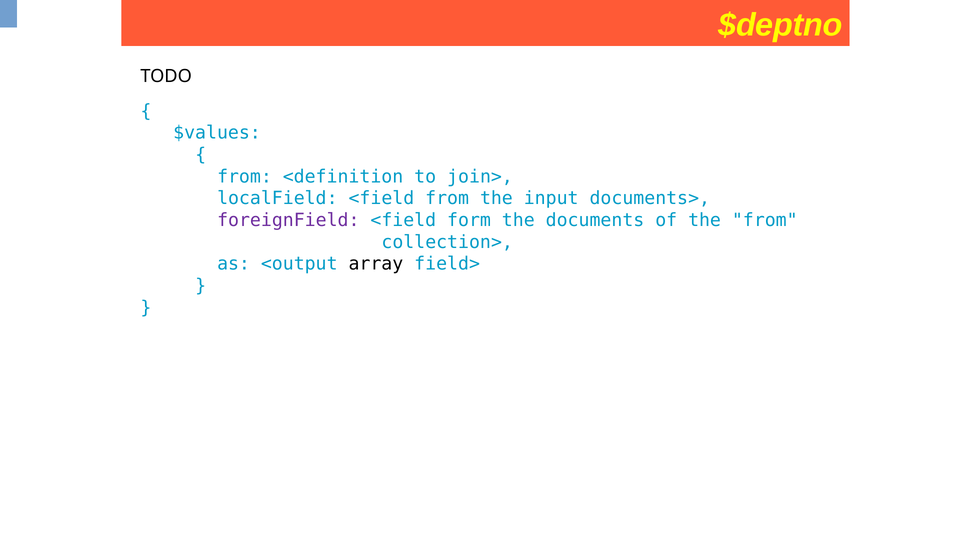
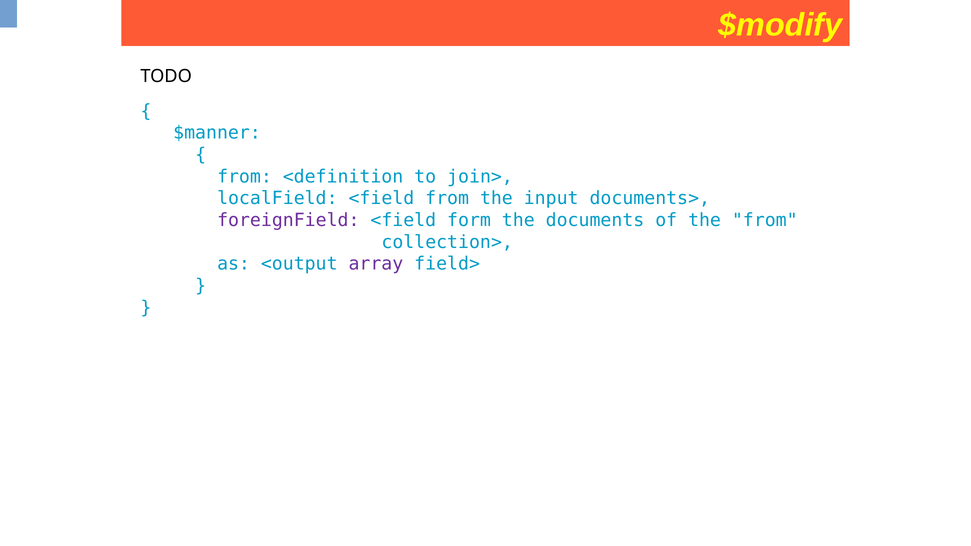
$deptno: $deptno -> $modify
$values: $values -> $manner
array colour: black -> purple
